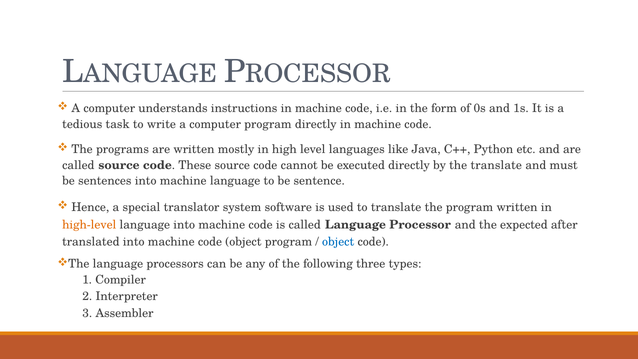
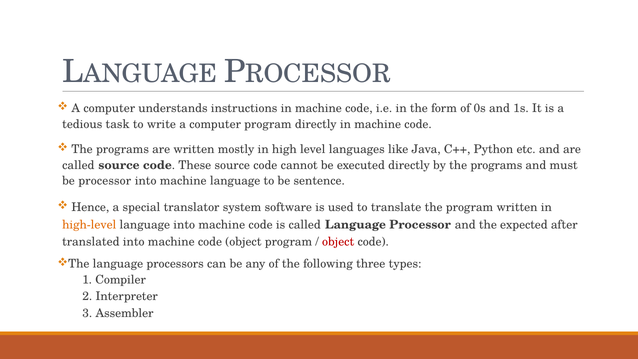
by the translate: translate -> programs
be sentences: sentences -> processor
object at (338, 242) colour: blue -> red
